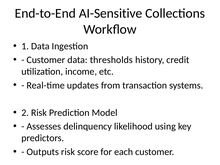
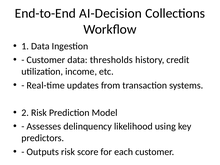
AI-Sensitive: AI-Sensitive -> AI-Decision
